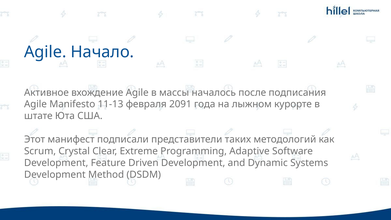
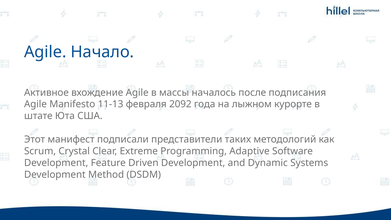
2091: 2091 -> 2092
